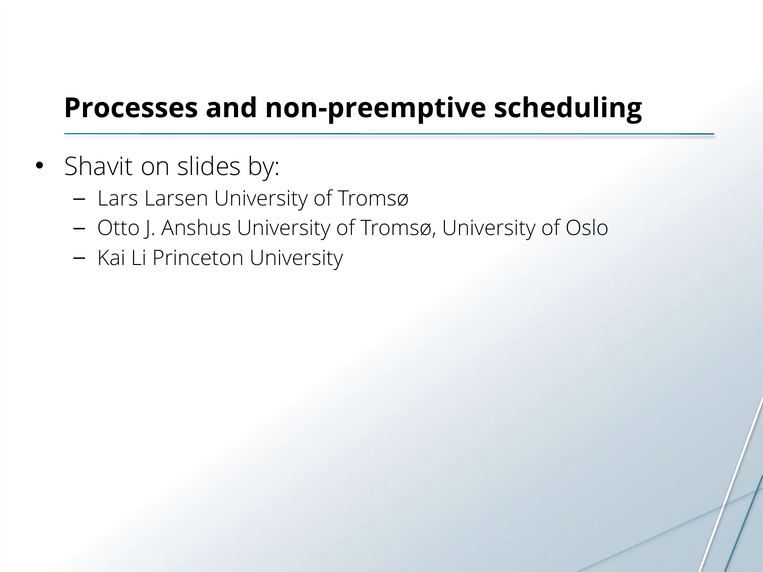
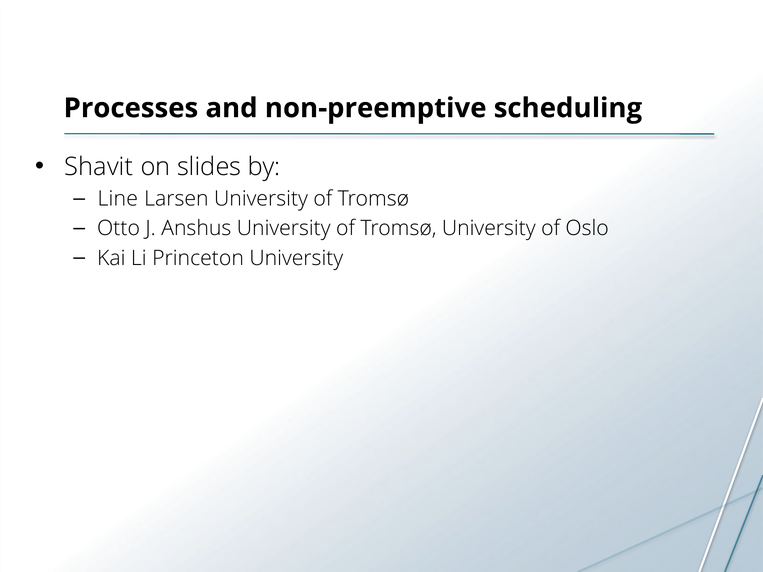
Lars: Lars -> Line
